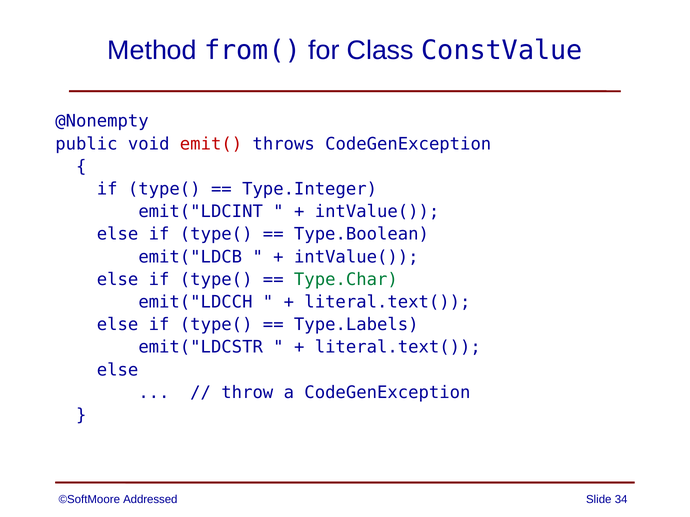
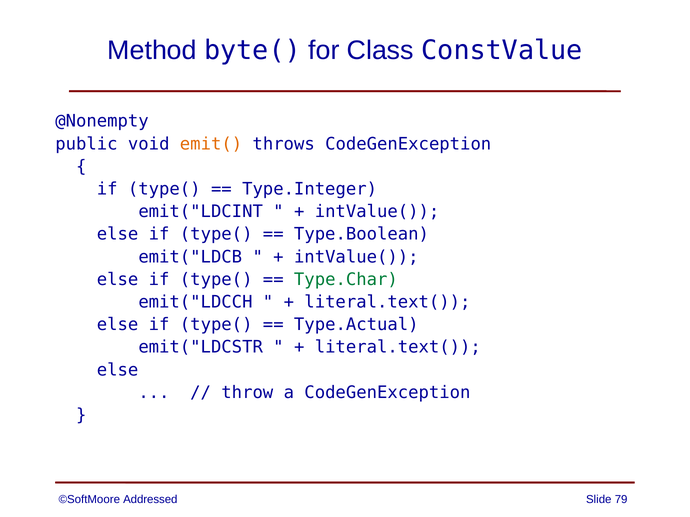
from(: from( -> byte(
emit( colour: red -> orange
Type.Labels: Type.Labels -> Type.Actual
34: 34 -> 79
